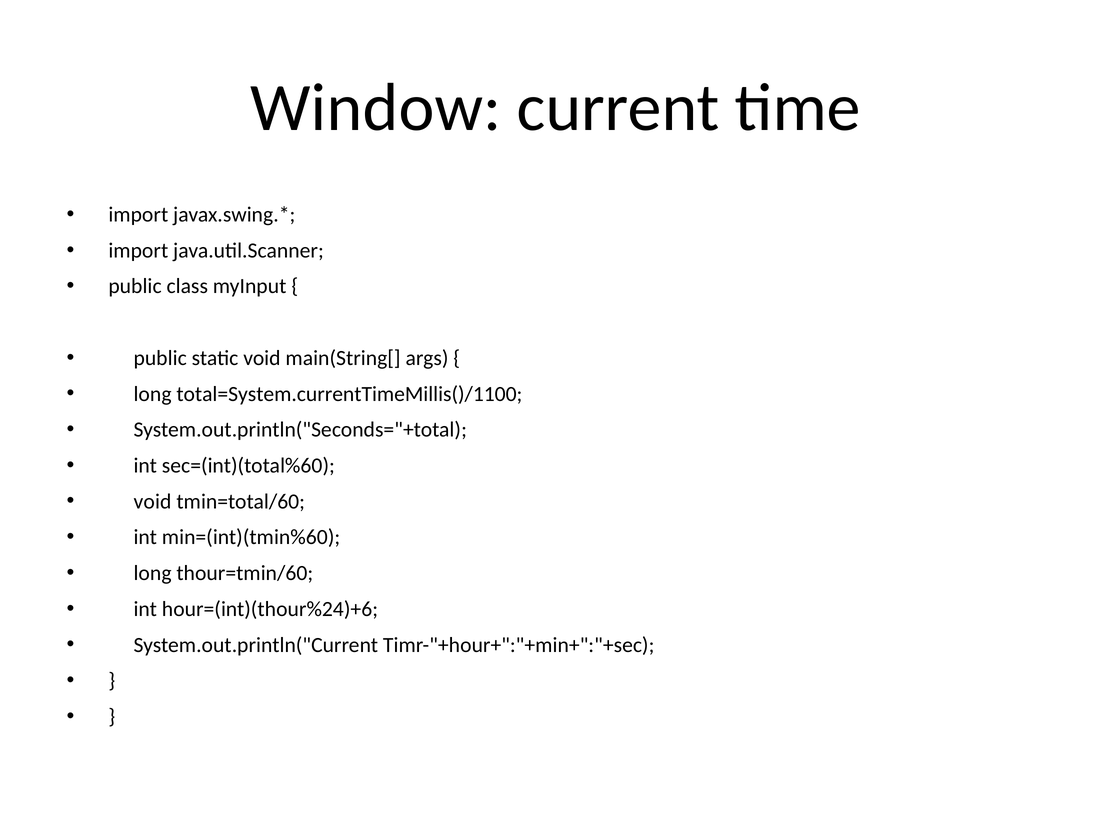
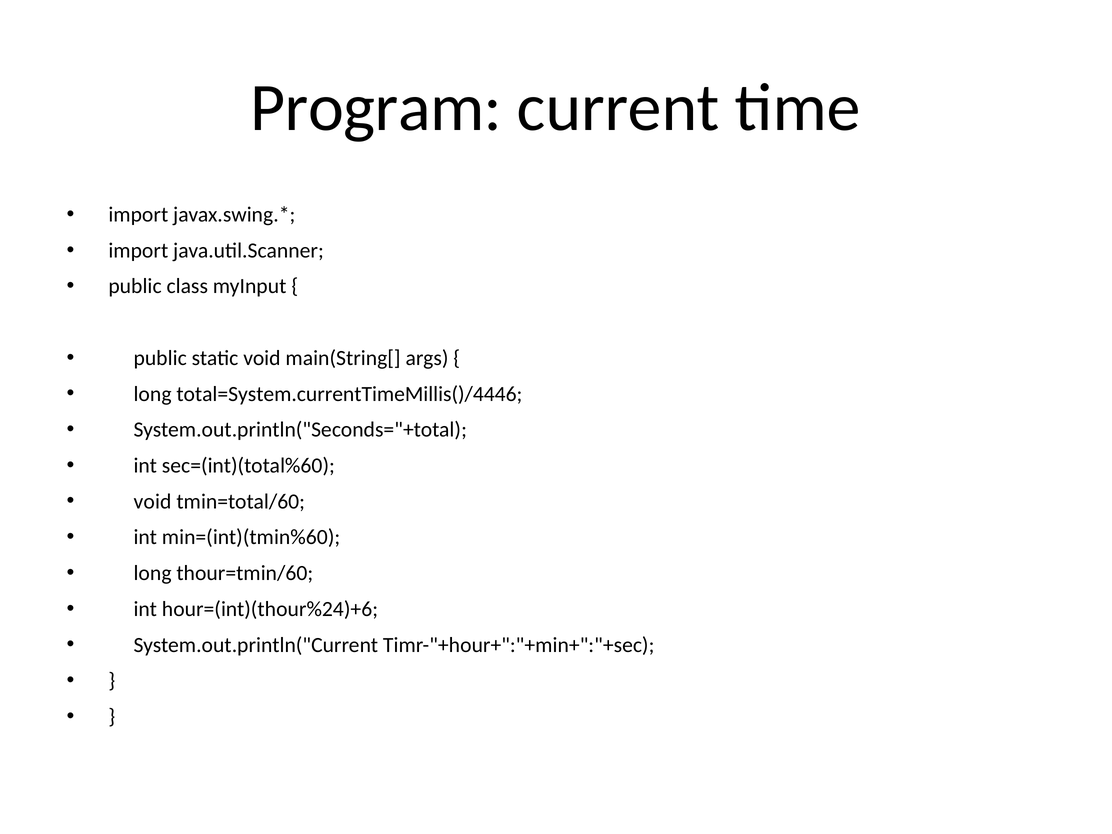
Window: Window -> Program
total=System.currentTimeMillis()/1100: total=System.currentTimeMillis()/1100 -> total=System.currentTimeMillis()/4446
